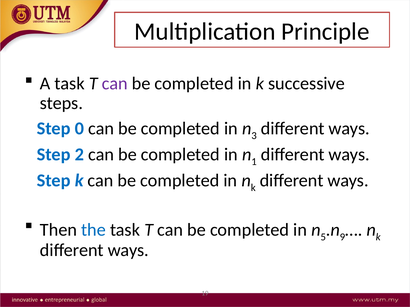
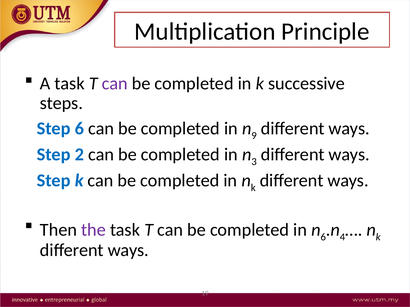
Step 0: 0 -> 6
3: 3 -> 9
1: 1 -> 3
the colour: blue -> purple
5 at (323, 237): 5 -> 6
9: 9 -> 4
